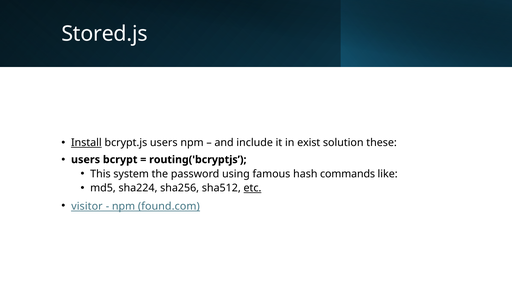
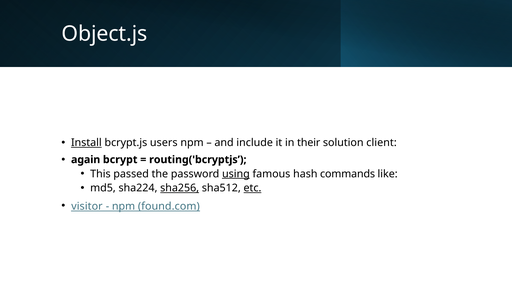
Stored.js: Stored.js -> Object.js
exist: exist -> their
these: these -> client
users at (86, 160): users -> again
system: system -> passed
using underline: none -> present
sha256 underline: none -> present
